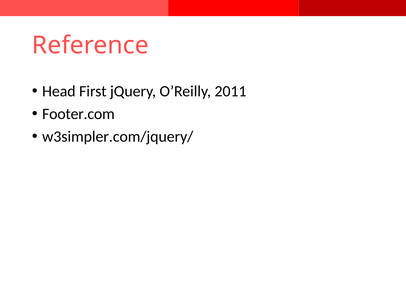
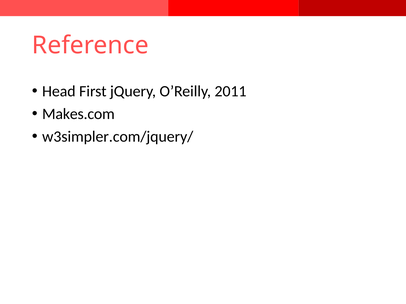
Footer.com: Footer.com -> Makes.com
